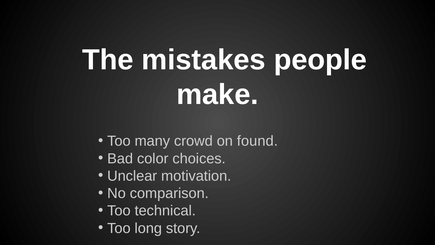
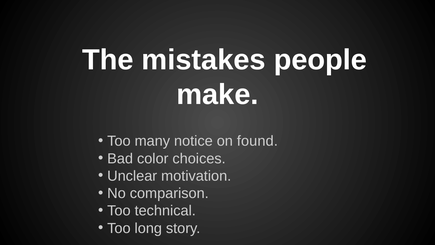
crowd: crowd -> notice
